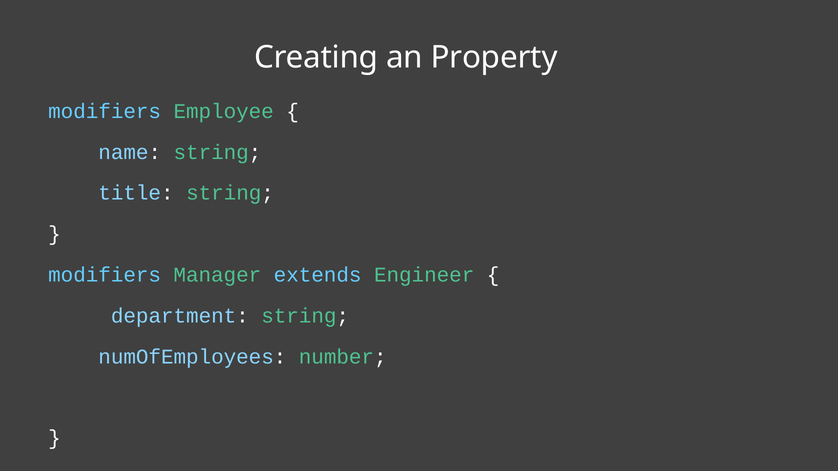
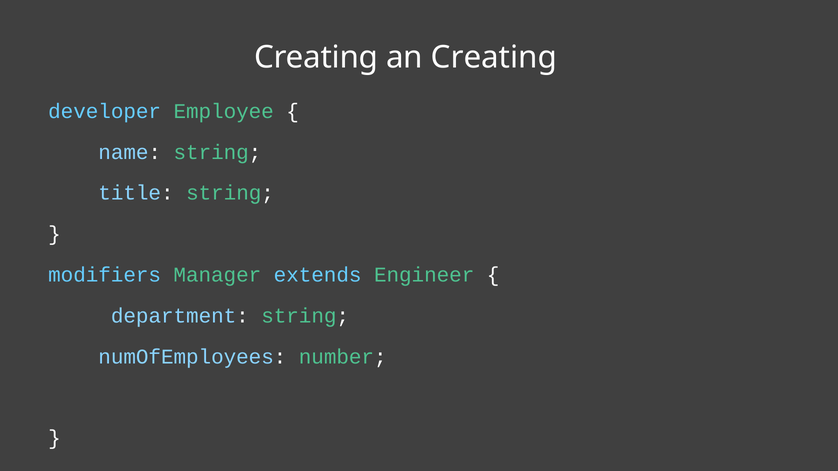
an Property: Property -> Creating
modifiers at (105, 112): modifiers -> developer
